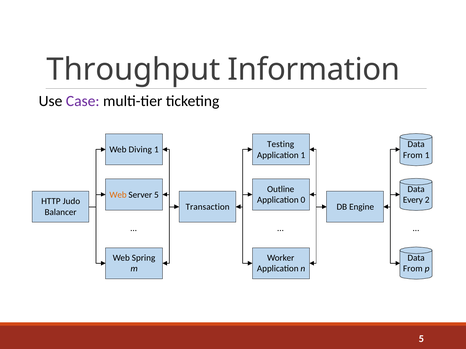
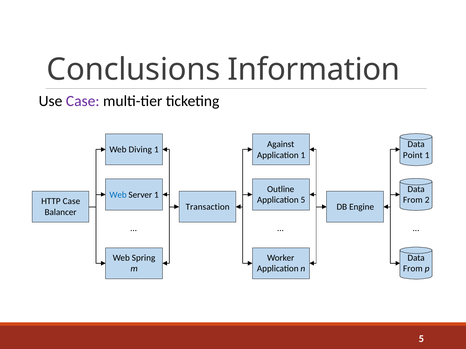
Throughput: Throughput -> Conclusions
Testing: Testing -> Against
From at (413, 155): From -> Point
Web at (118, 195) colour: orange -> blue
Server 5: 5 -> 1
Application 0: 0 -> 5
Every at (413, 200): Every -> From
HTTP Judo: Judo -> Case
